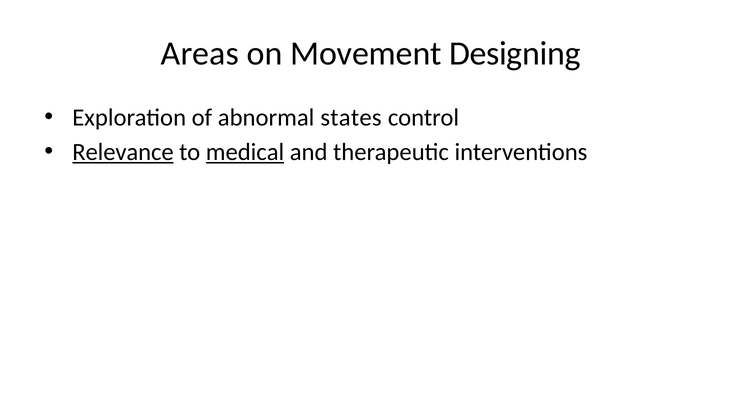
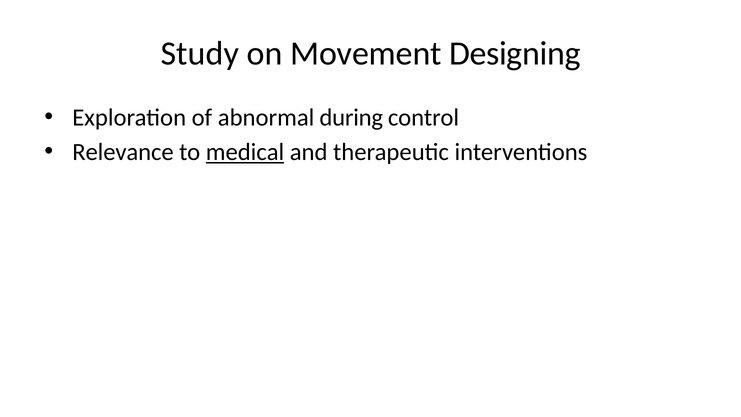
Areas: Areas -> Study
states: states -> during
Relevance underline: present -> none
